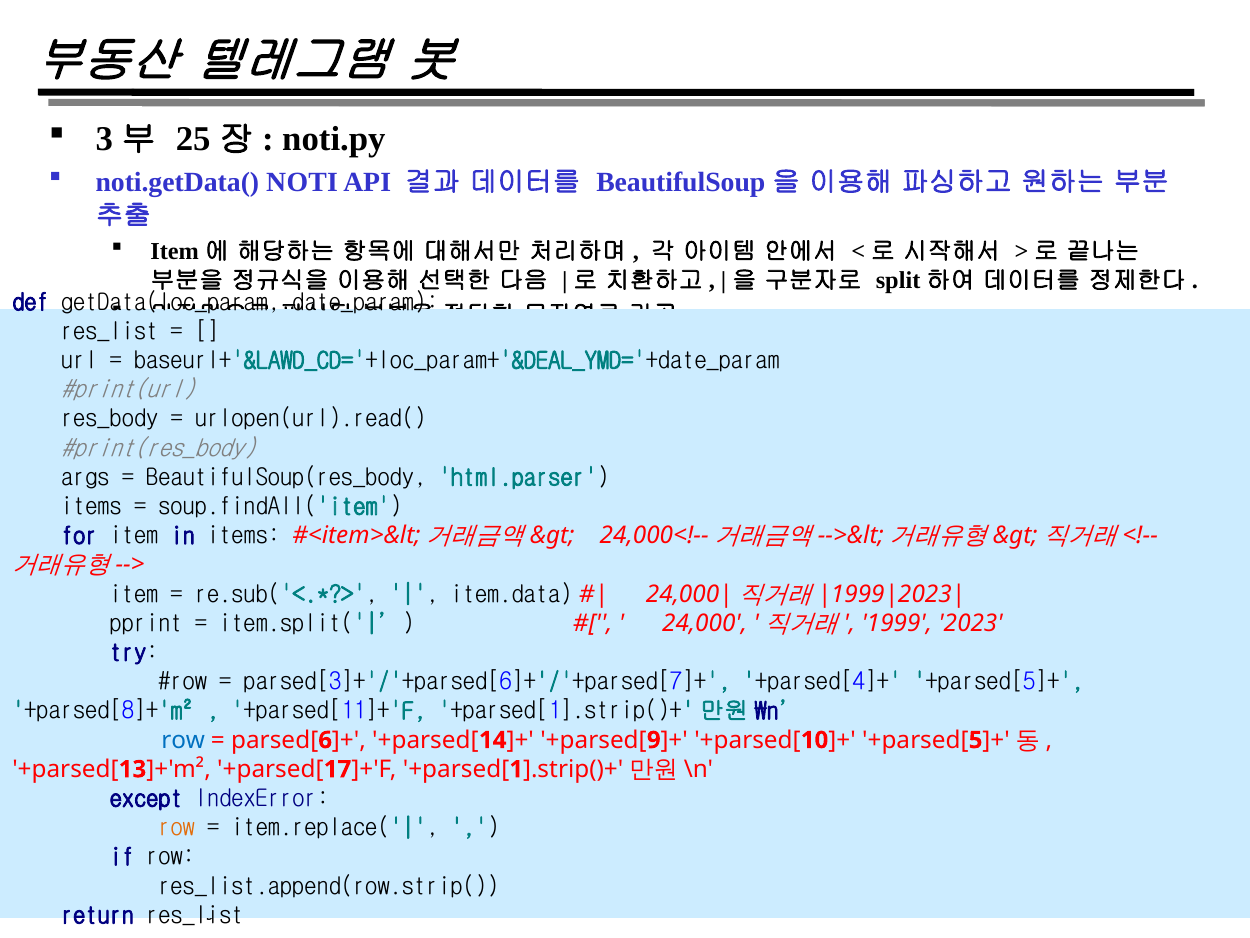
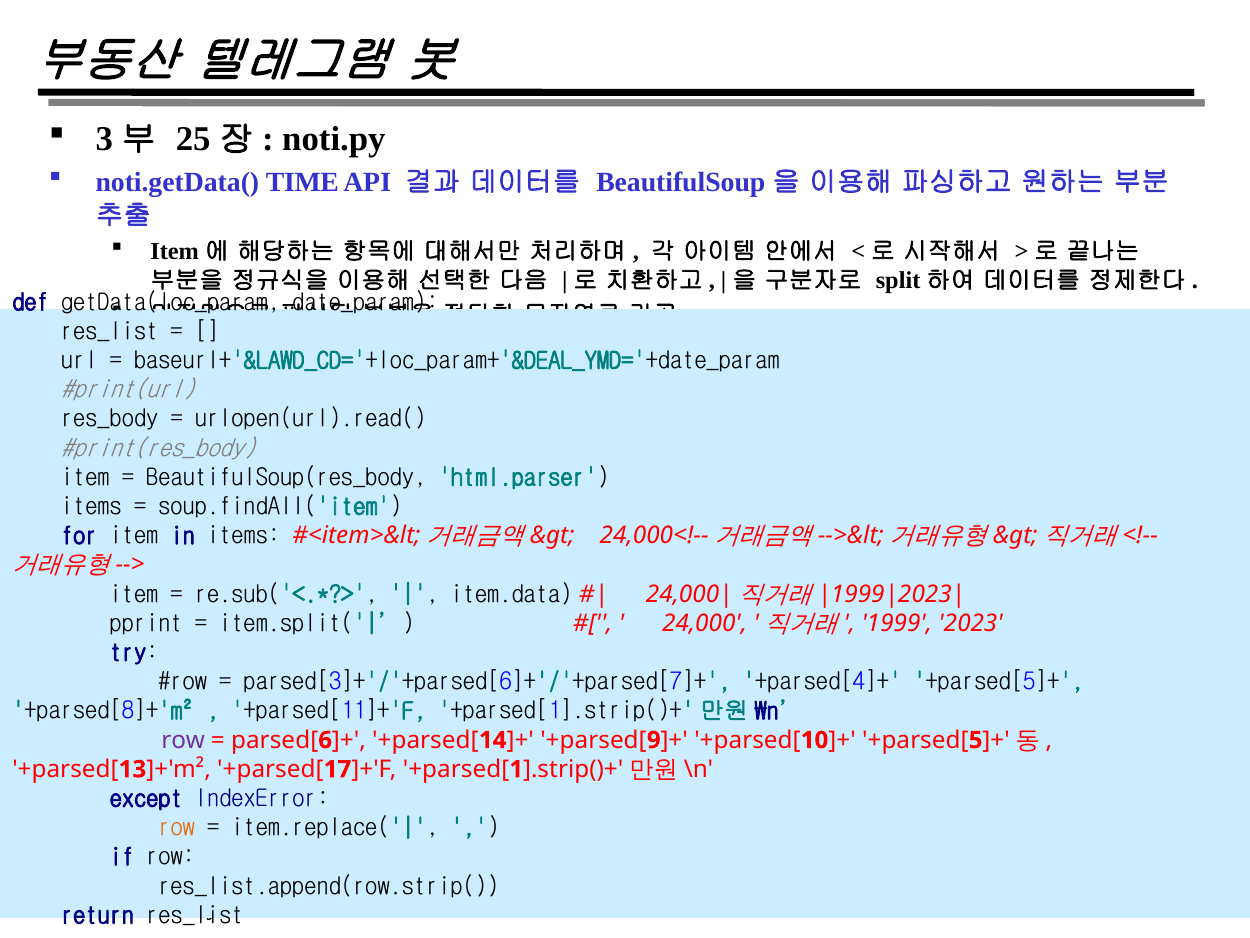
NOTI: NOTI -> TIME
args at (85, 477): args -> item
row at (183, 740) colour: blue -> purple
